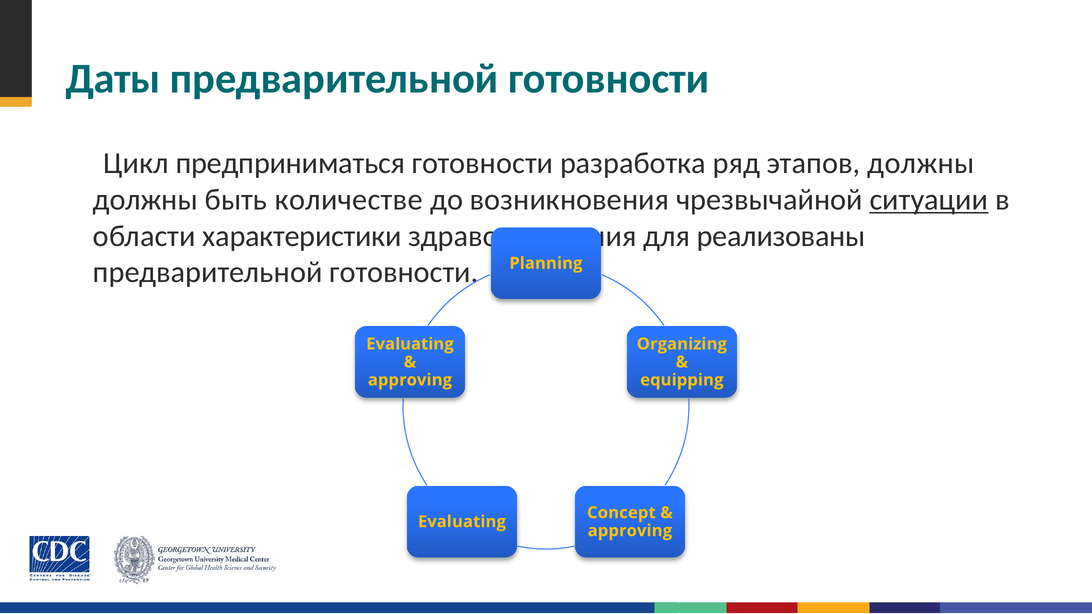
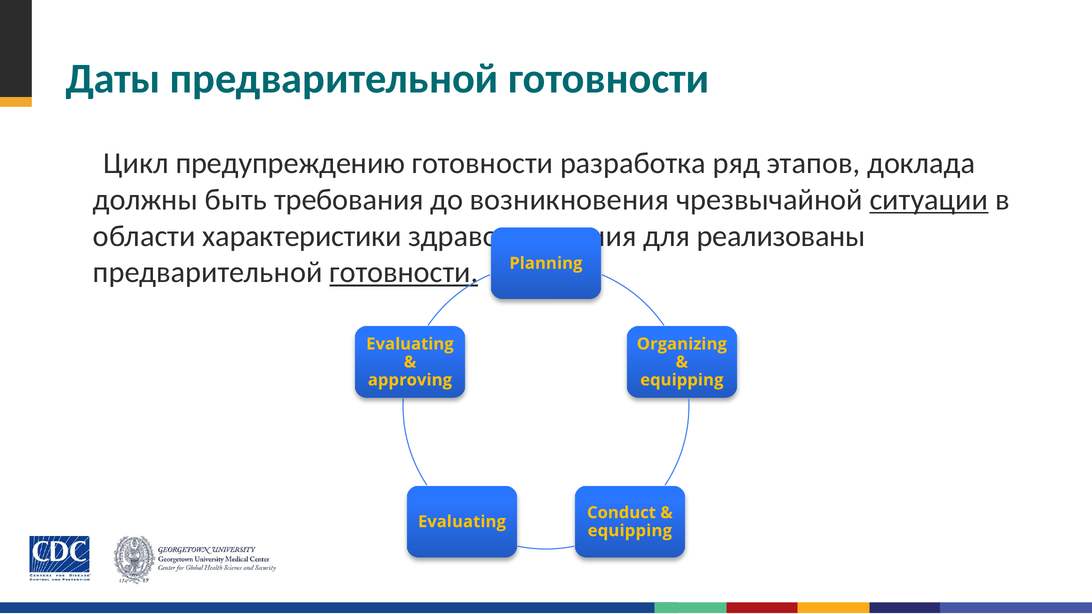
предприниматься: предприниматься -> предупреждению
этапов должны: должны -> доклада
количестве: количестве -> требования
готовности at (404, 273) underline: none -> present
Concept: Concept -> Conduct
approving at (630, 531): approving -> equipping
